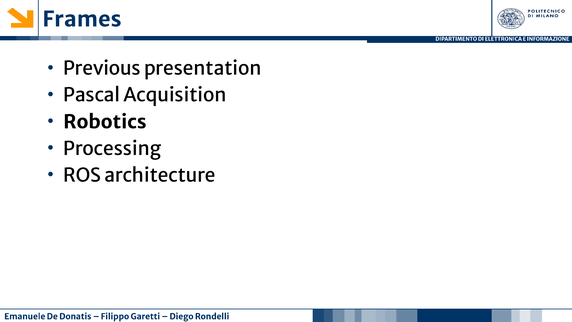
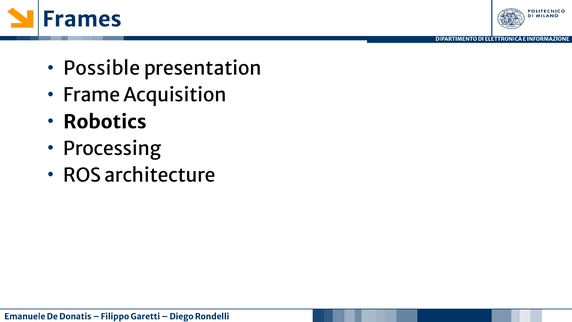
Previous: Previous -> Possible
Pascal: Pascal -> Frame
